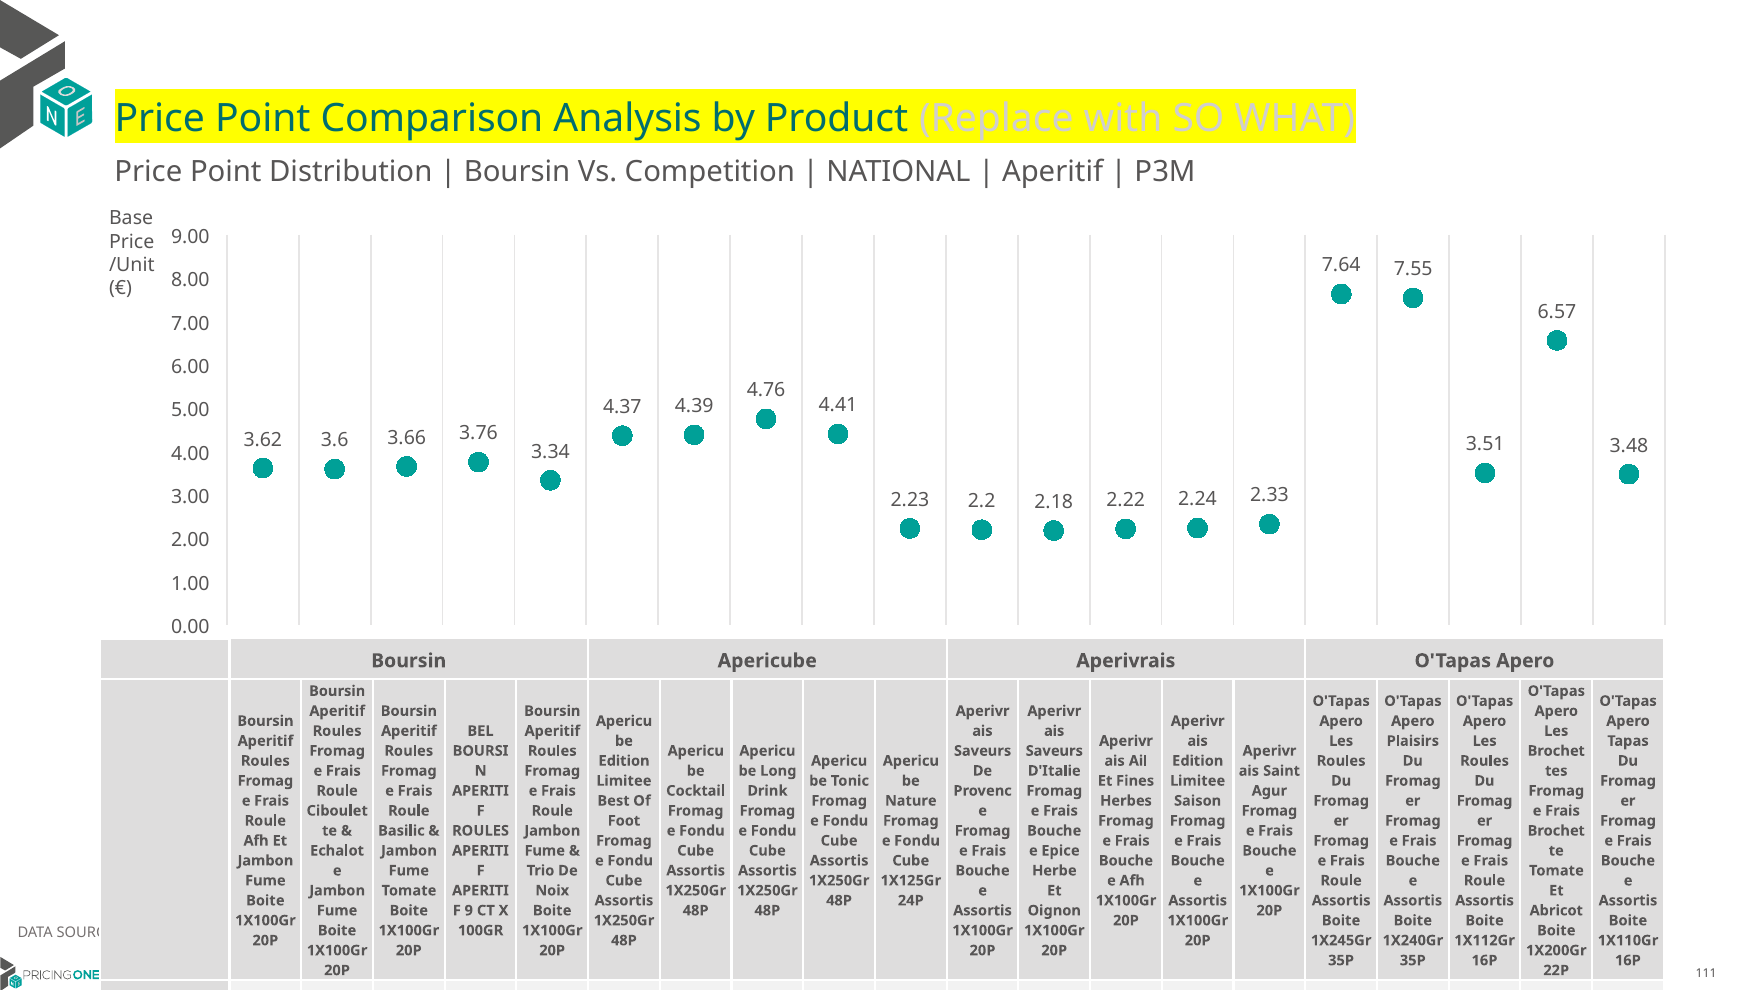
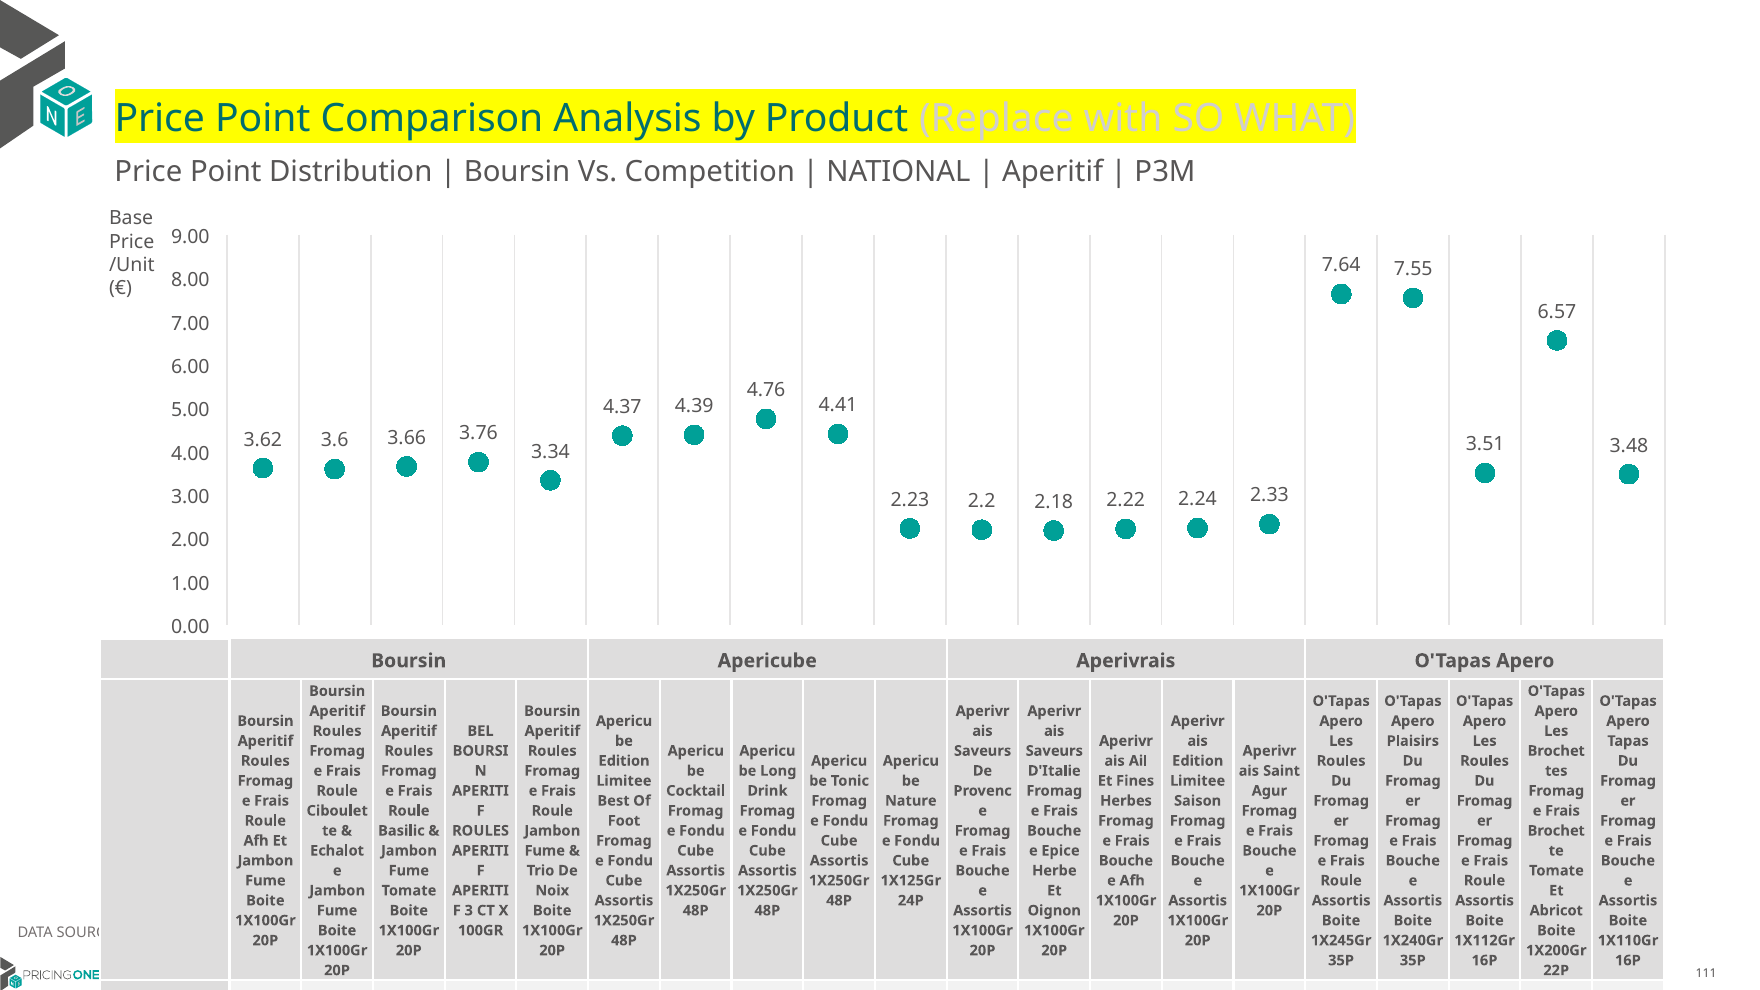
9: 9 -> 3
